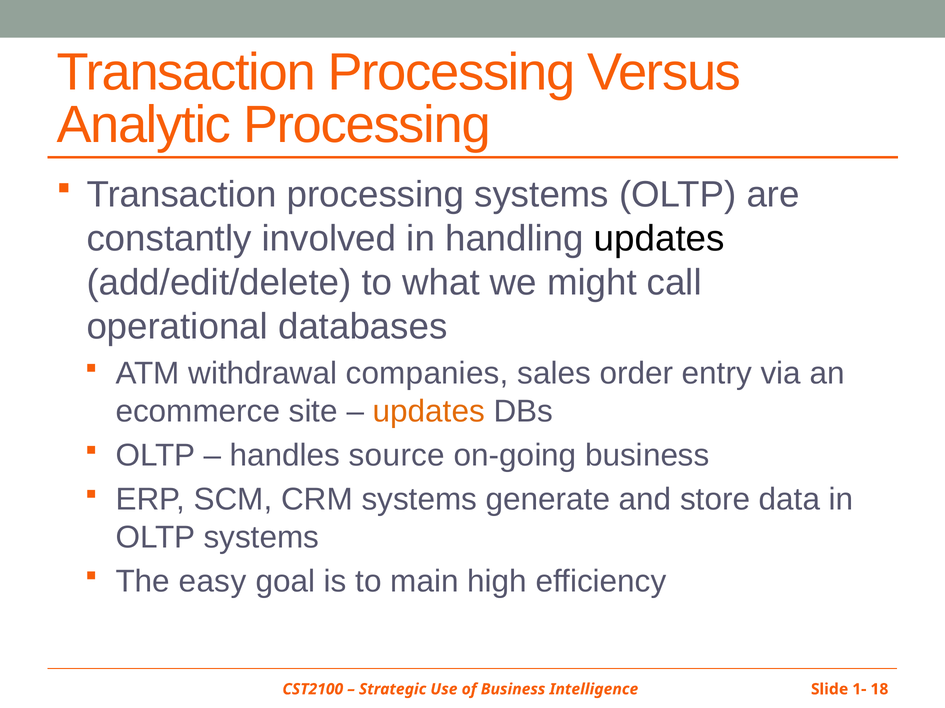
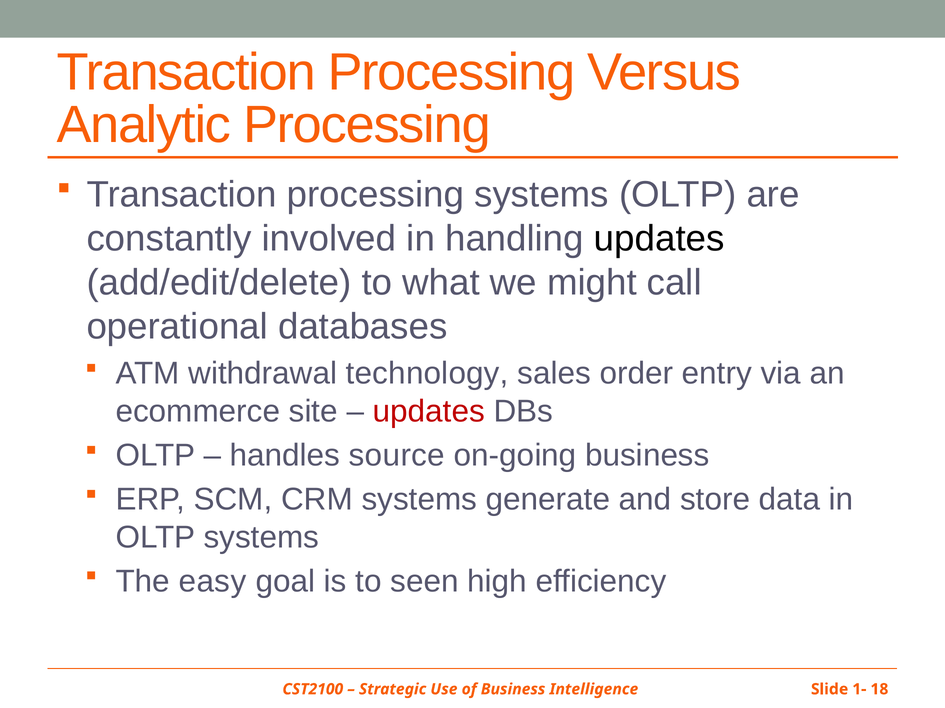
companies: companies -> technology
updates at (429, 412) colour: orange -> red
main: main -> seen
